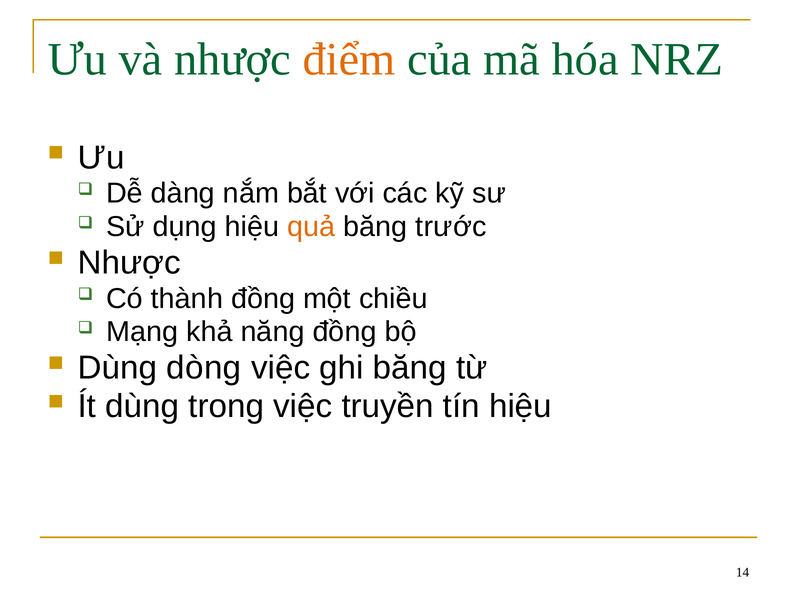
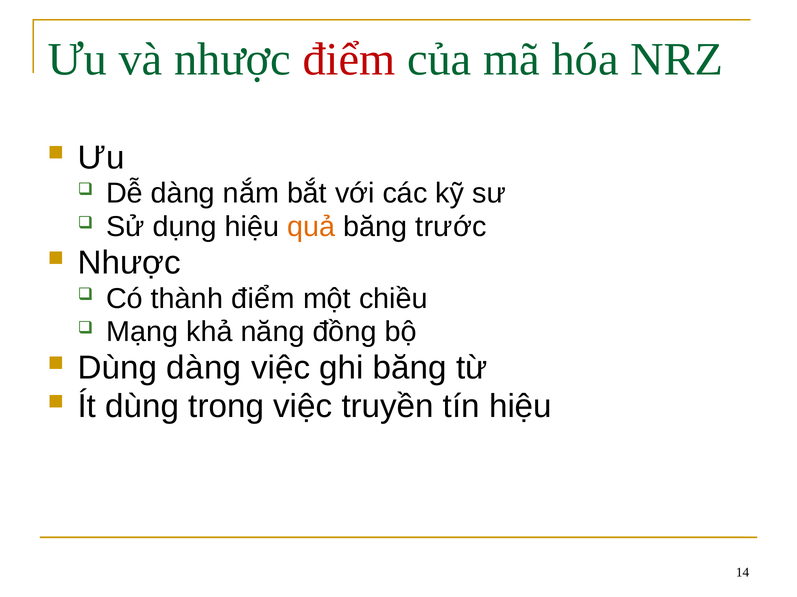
điểm at (349, 59) colour: orange -> red
thành đồng: đồng -> điểm
Dùng dòng: dòng -> dàng
